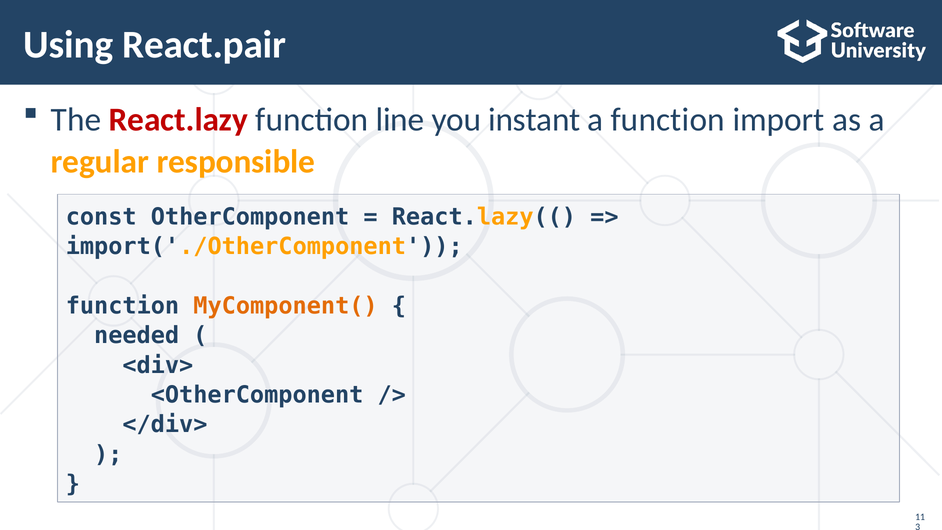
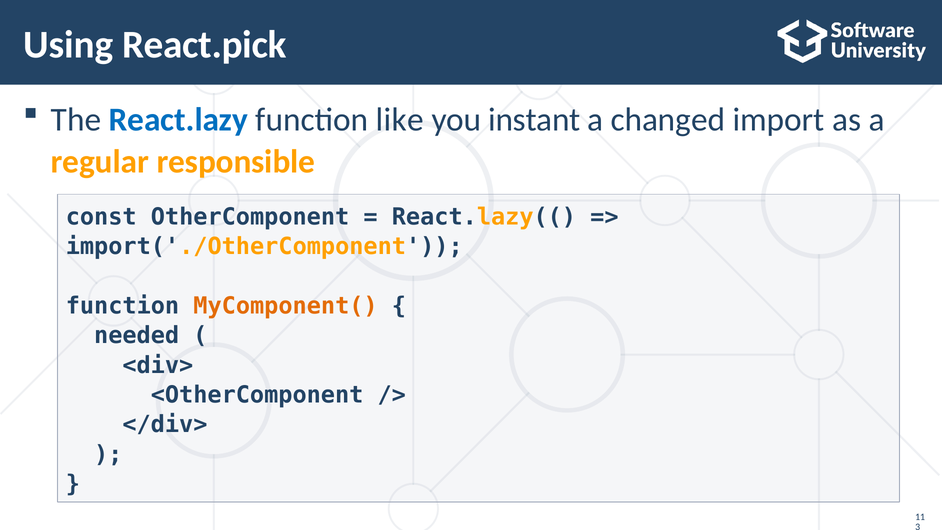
React.pair: React.pair -> React.pick
React.lazy colour: red -> blue
line: line -> like
a function: function -> changed
